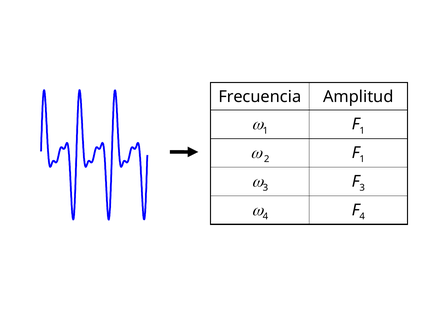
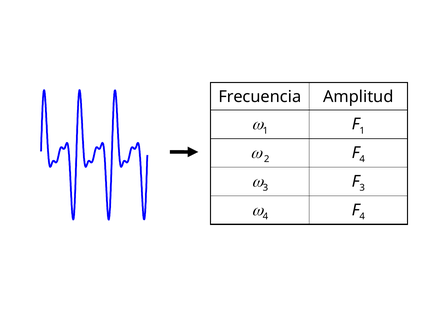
1 at (362, 159): 1 -> 4
